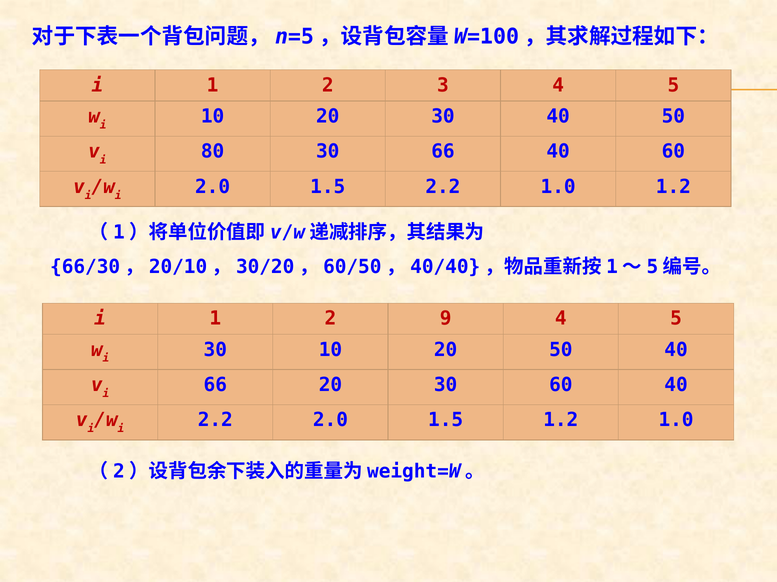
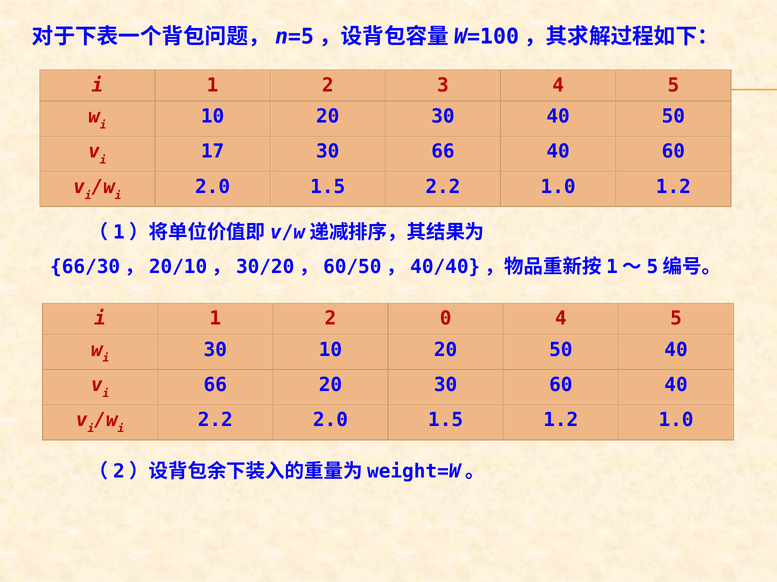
80: 80 -> 17
9: 9 -> 0
